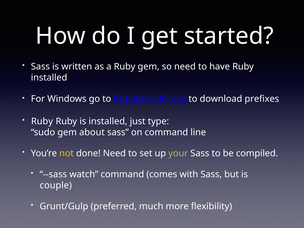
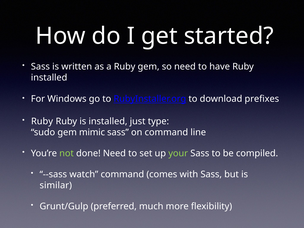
about: about -> mimic
not colour: yellow -> light green
couple: couple -> similar
